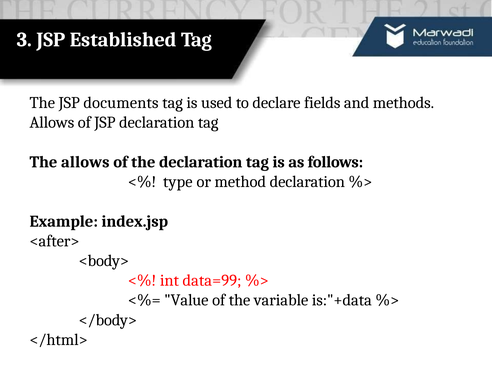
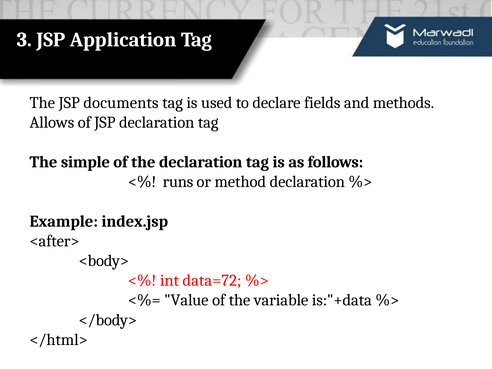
Established: Established -> Application
The allows: allows -> simple
type: type -> runs
data=99: data=99 -> data=72
